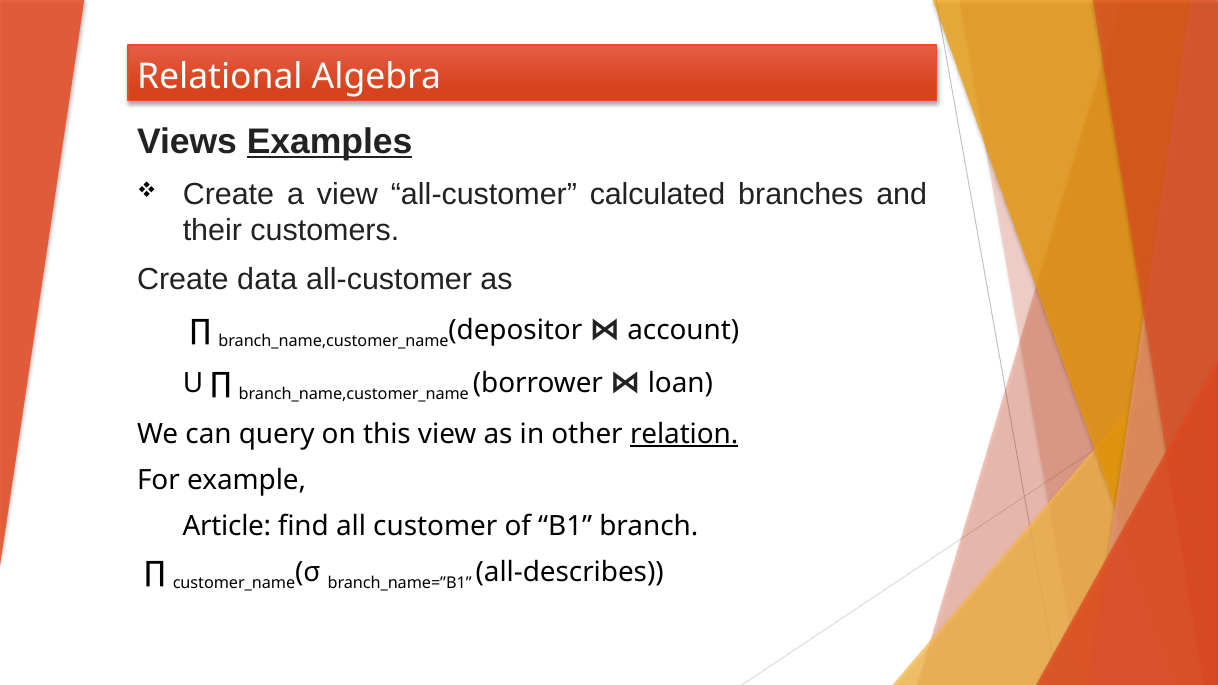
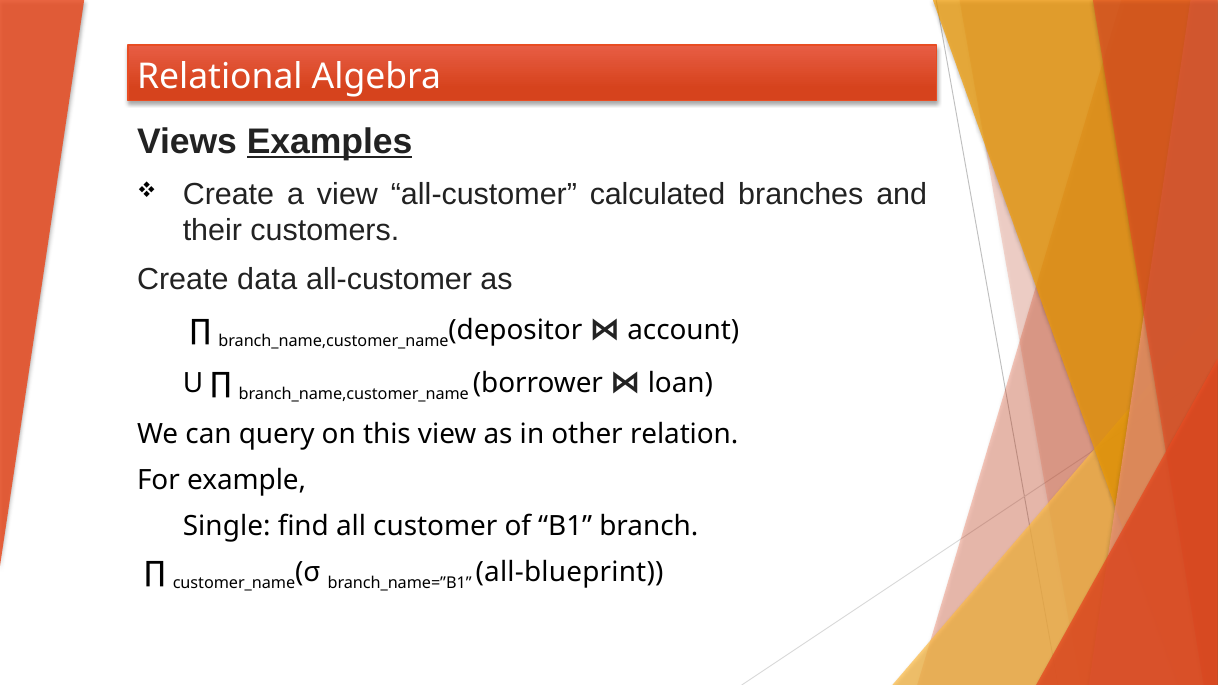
relation underline: present -> none
Article: Article -> Single
all-describes: all-describes -> all-blueprint
